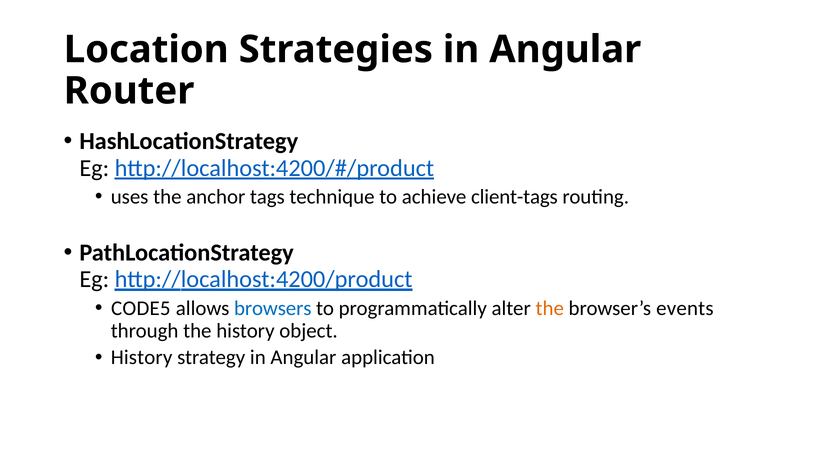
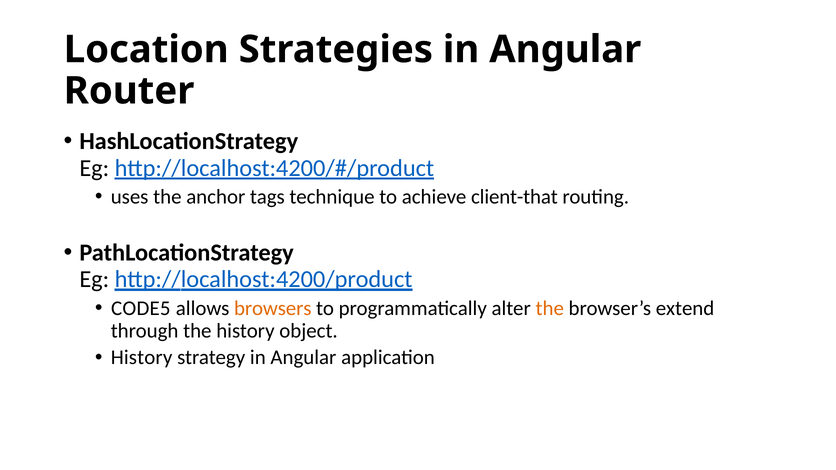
client-tags: client-tags -> client-that
browsers colour: blue -> orange
events: events -> extend
